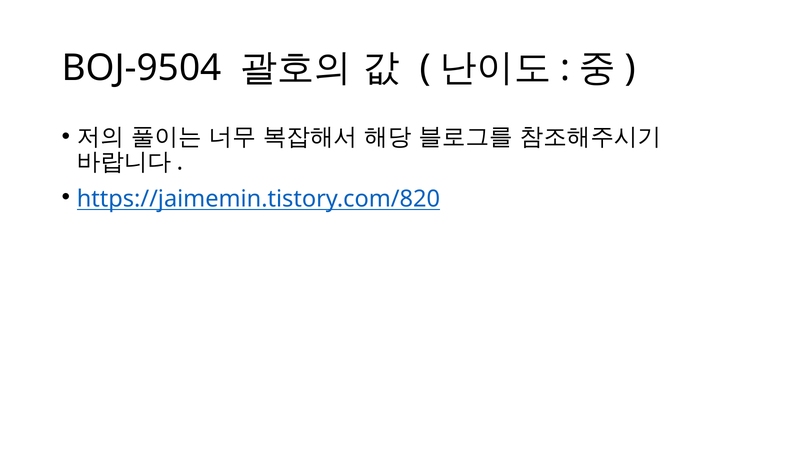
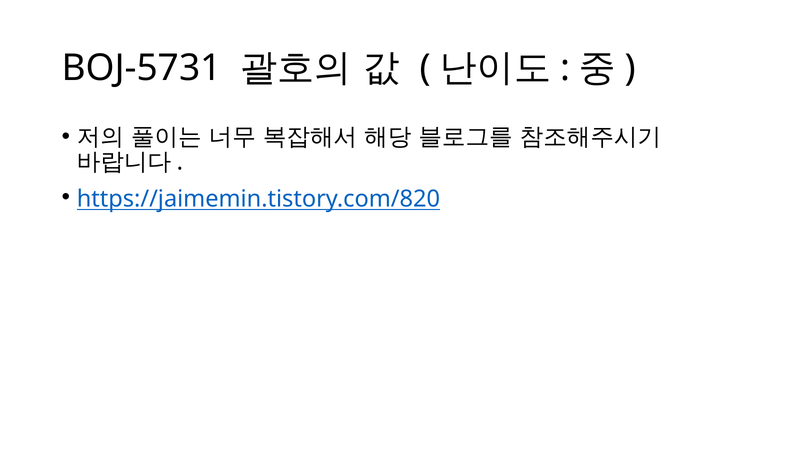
BOJ-9504: BOJ-9504 -> BOJ-5731
